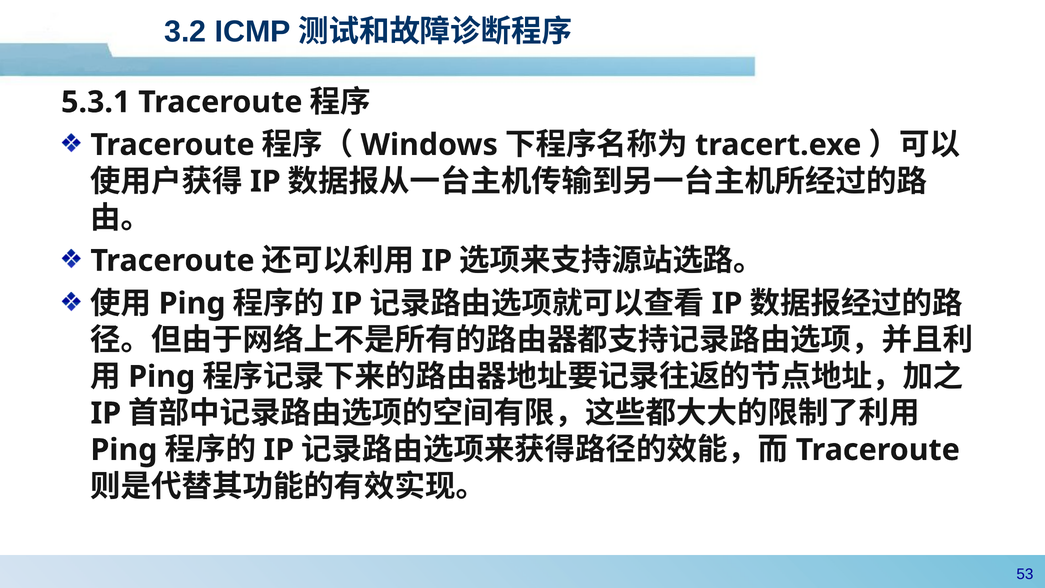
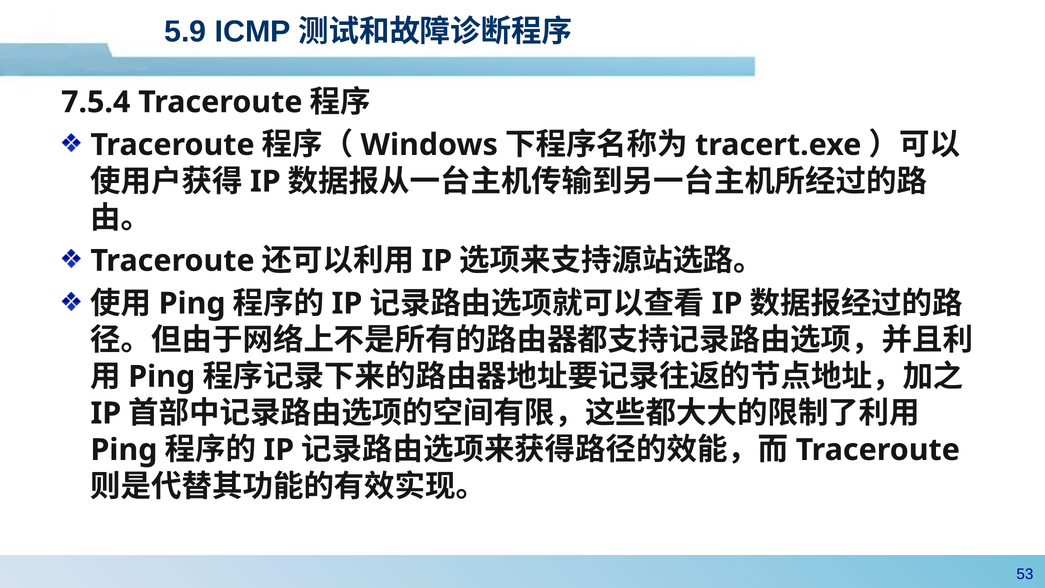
3.2: 3.2 -> 5.9
5.3.1: 5.3.1 -> 7.5.4
